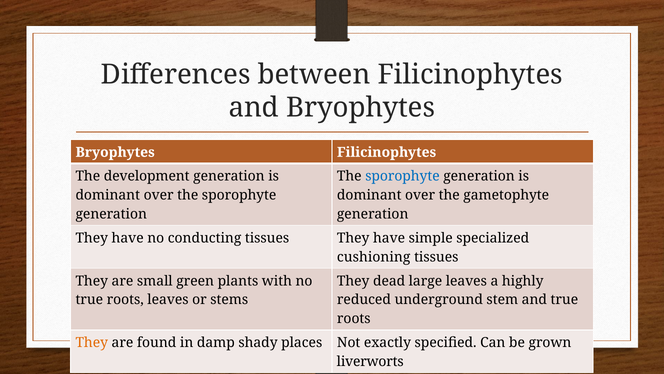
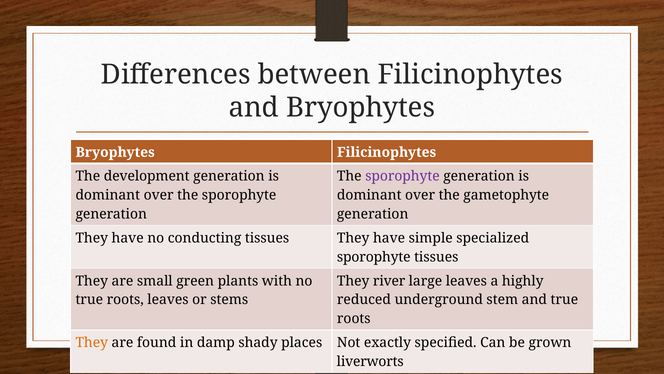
sporophyte at (402, 176) colour: blue -> purple
cushioning at (374, 257): cushioning -> sporophyte
dead: dead -> river
